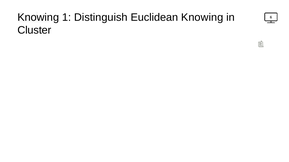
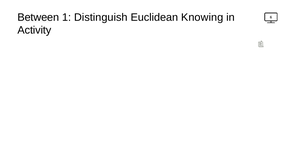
Knowing at (38, 17): Knowing -> Between
Cluster: Cluster -> Activity
